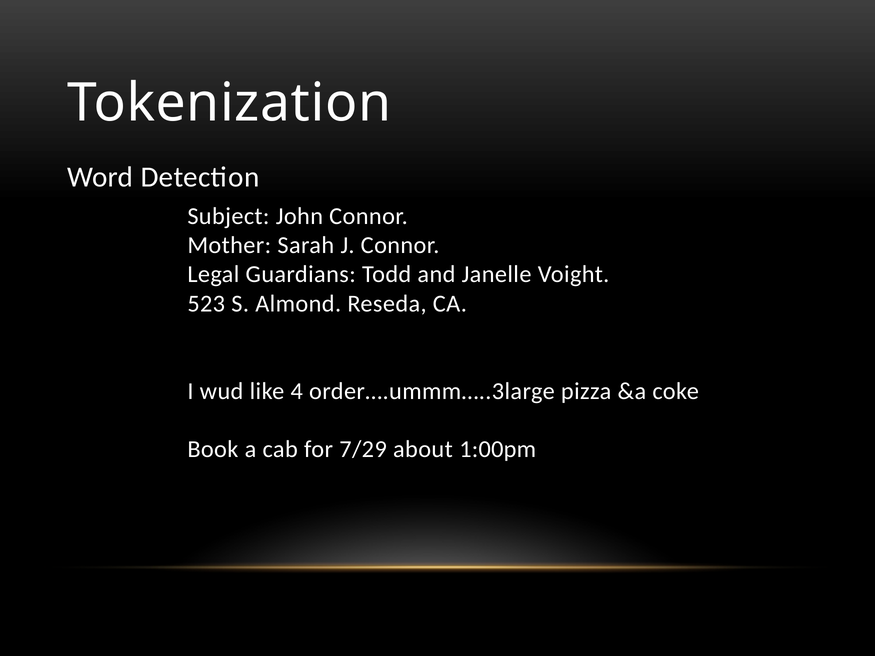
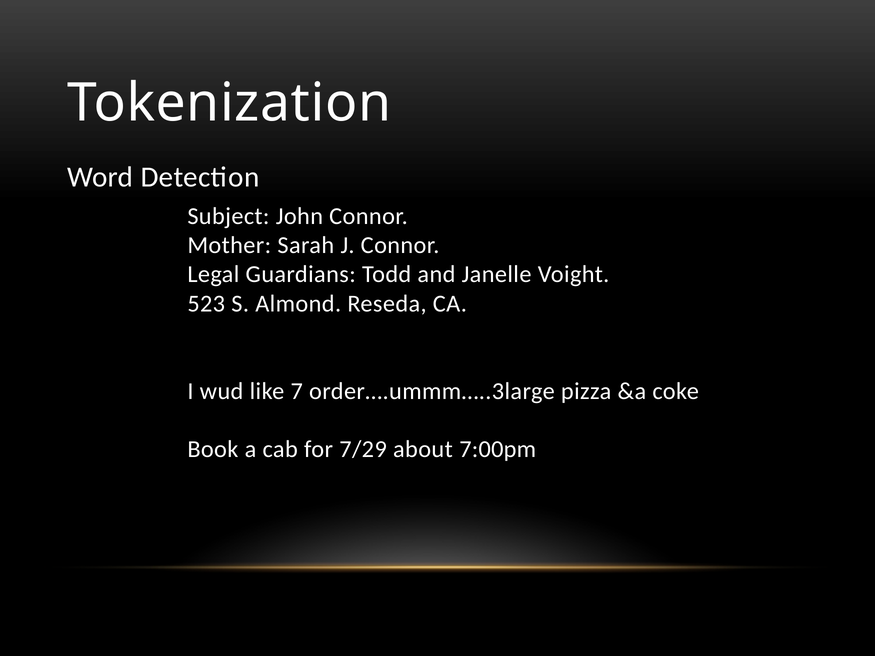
4: 4 -> 7
1:00pm: 1:00pm -> 7:00pm
